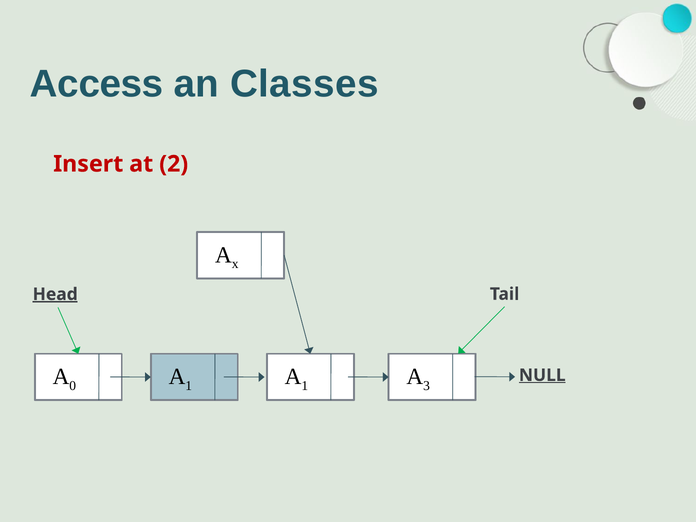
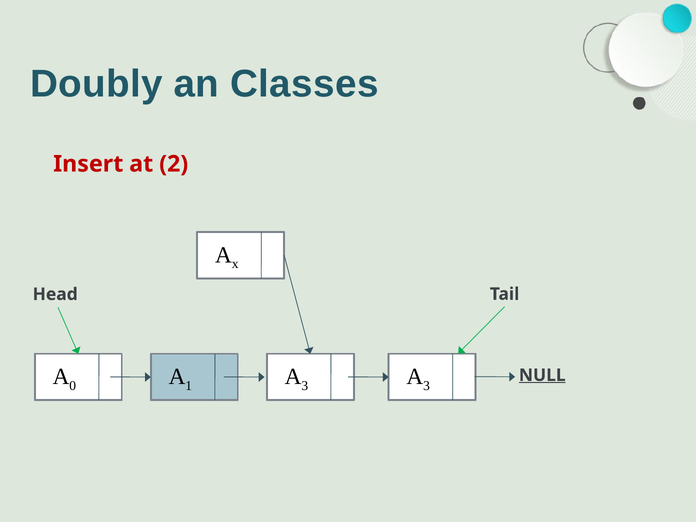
Access: Access -> Doubly
Head underline: present -> none
1 at (305, 386): 1 -> 3
